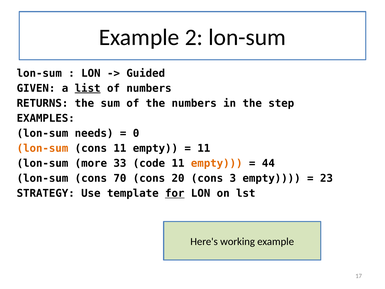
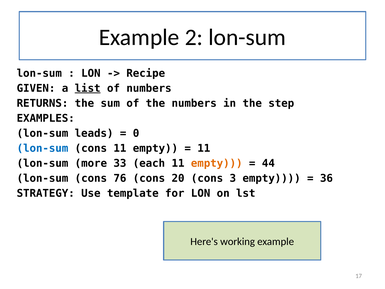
Guided: Guided -> Recipe
needs: needs -> leads
lon-sum at (42, 148) colour: orange -> blue
code: code -> each
70: 70 -> 76
23: 23 -> 36
for underline: present -> none
